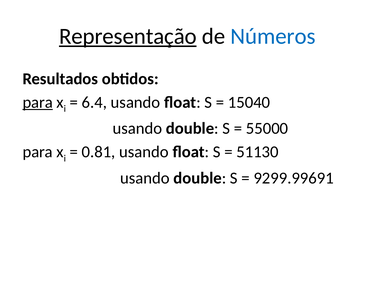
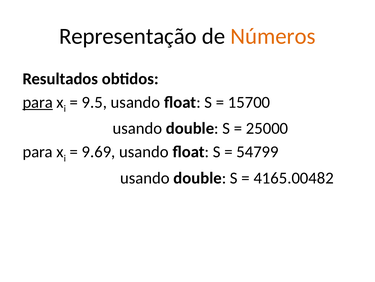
Representação underline: present -> none
Números colour: blue -> orange
6.4: 6.4 -> 9.5
15040: 15040 -> 15700
55000: 55000 -> 25000
0.81: 0.81 -> 9.69
51130: 51130 -> 54799
9299.99691: 9299.99691 -> 4165.00482
